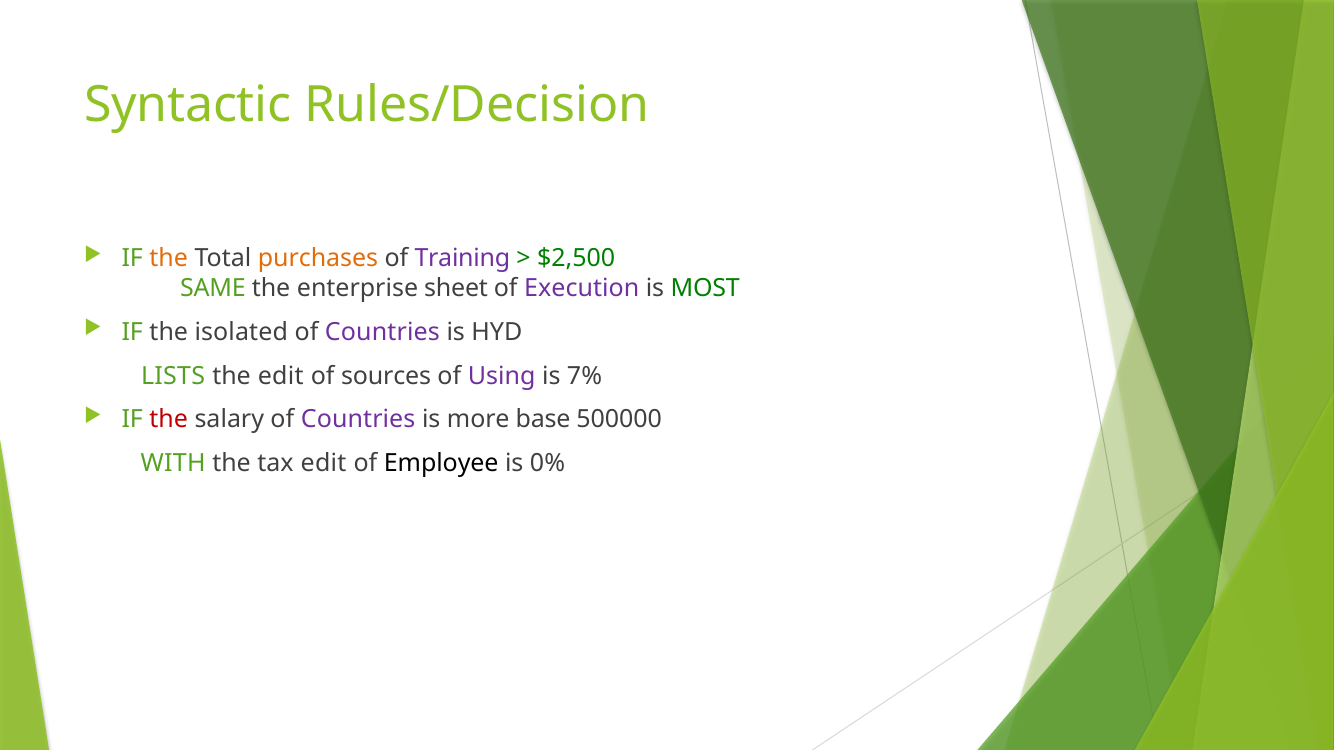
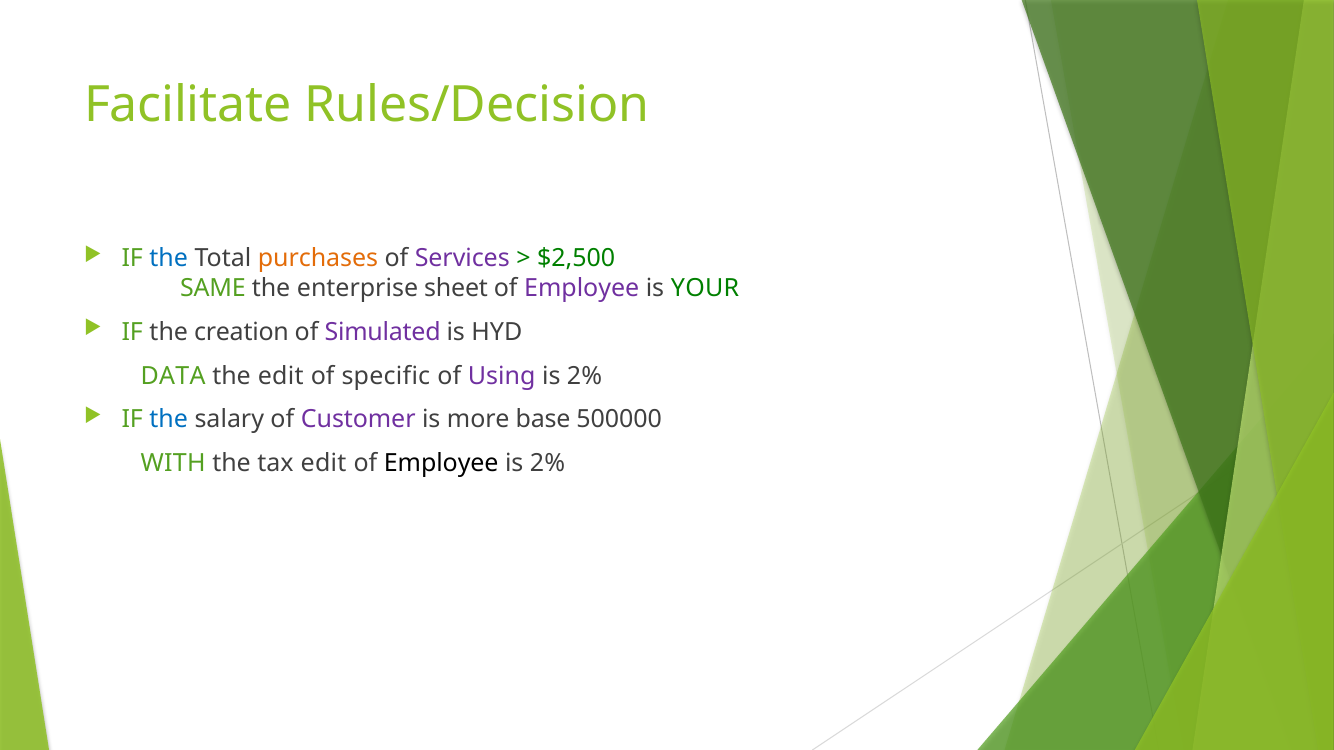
Syntactic: Syntactic -> Facilitate
the at (169, 258) colour: orange -> blue
Training: Training -> Services
Execution at (582, 288): Execution -> Employee
MOST: MOST -> YOUR
isolated: isolated -> creation
Countries at (382, 332): Countries -> Simulated
LISTS: LISTS -> DATA
sources: sources -> specific
7% at (585, 376): 7% -> 2%
the at (169, 420) colour: red -> blue
salary of Countries: Countries -> Customer
0% at (548, 464): 0% -> 2%
